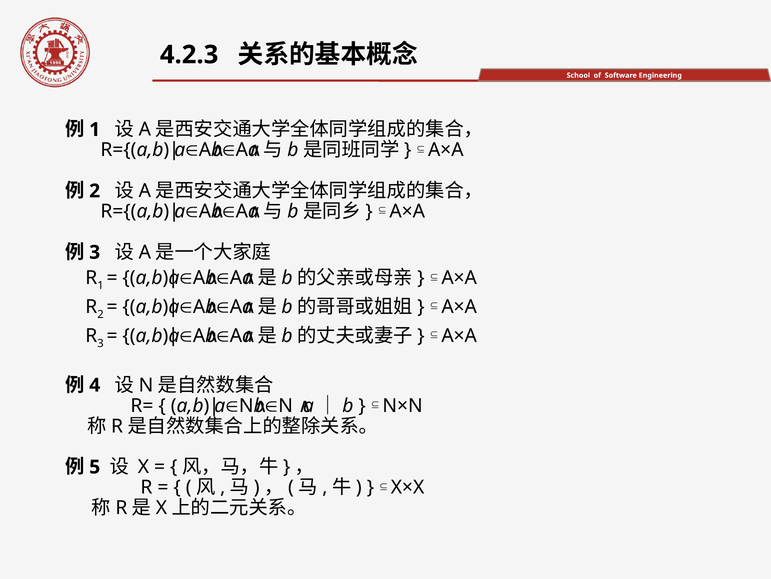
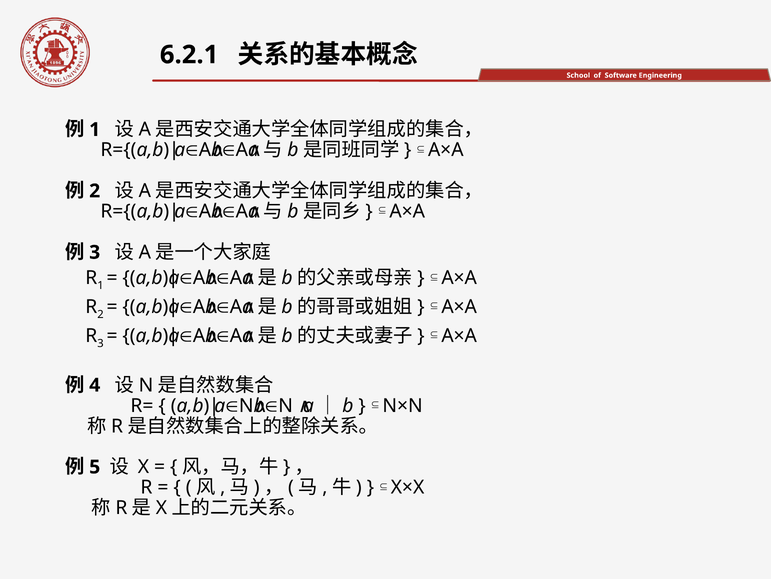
4.2.3: 4.2.3 -> 6.2.1
